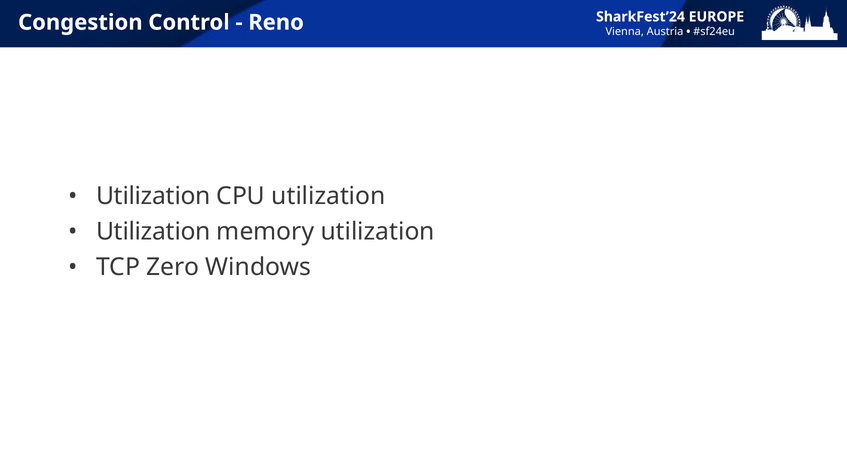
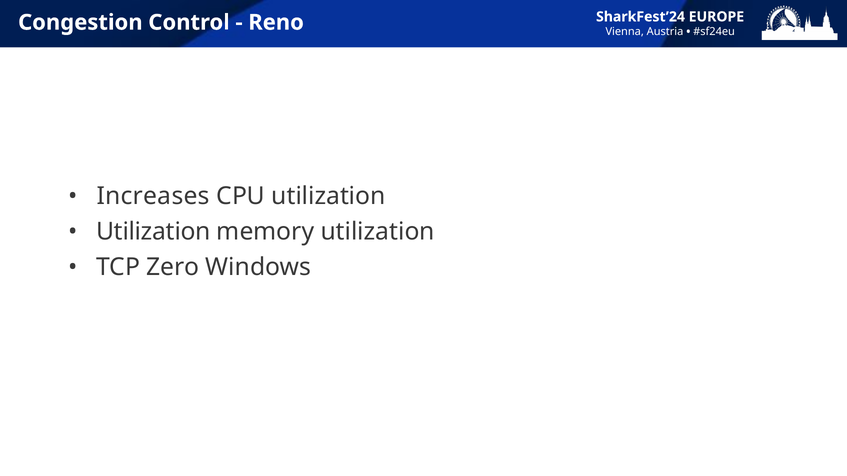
Utilization at (153, 196): Utilization -> Increases
